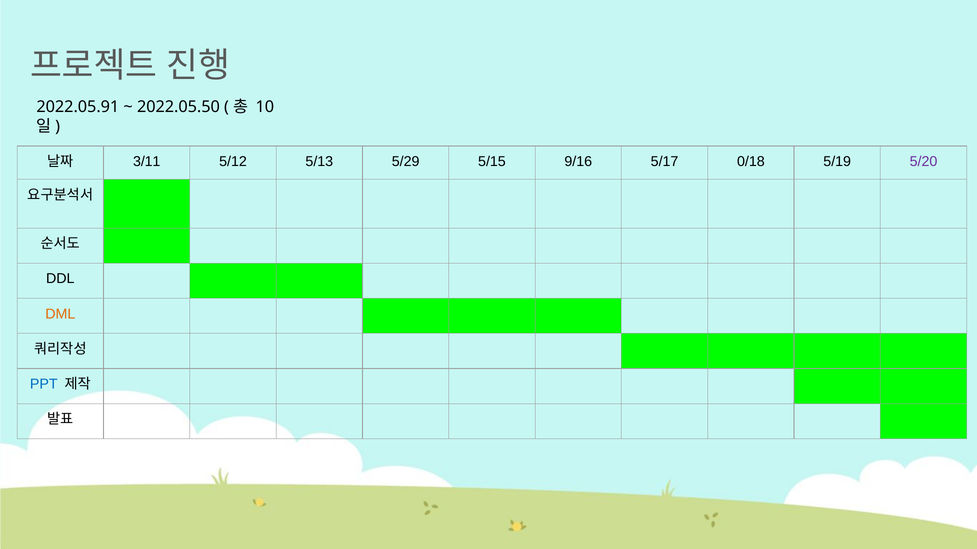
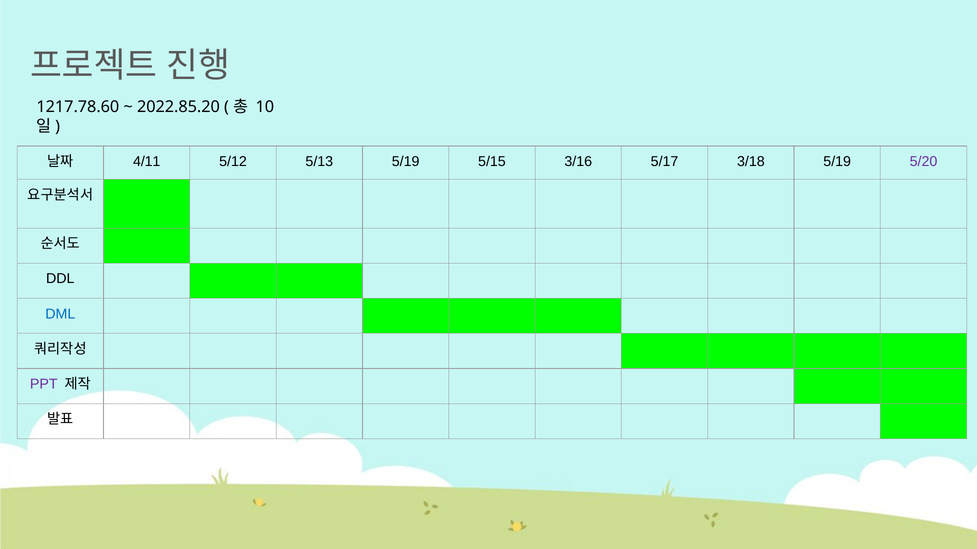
2022.05.91: 2022.05.91 -> 1217.78.60
2022.05.50: 2022.05.50 -> 2022.85.20
3/11: 3/11 -> 4/11
5/13 5/29: 5/29 -> 5/19
9/16: 9/16 -> 3/16
0/18: 0/18 -> 3/18
DML colour: orange -> blue
PPT colour: blue -> purple
